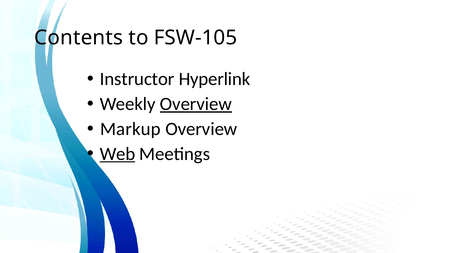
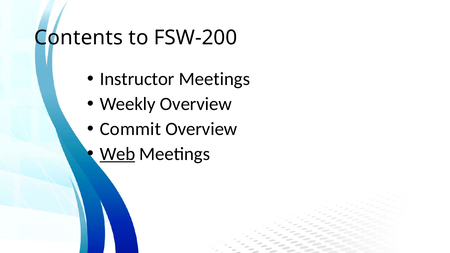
FSW-105: FSW-105 -> FSW-200
Instructor Hyperlink: Hyperlink -> Meetings
Overview at (196, 104) underline: present -> none
Markup: Markup -> Commit
